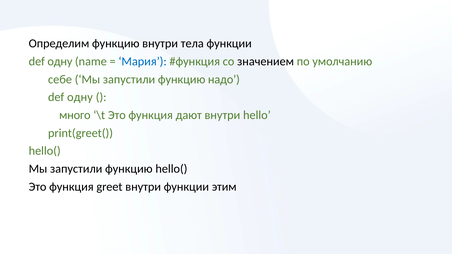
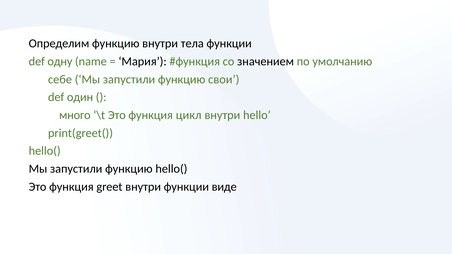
Мария colour: blue -> black
надо: надо -> свои
одну at (80, 97): одну -> один
дают: дают -> цикл
этим: этим -> виде
